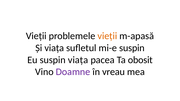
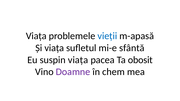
Vieții at (36, 36): Vieții -> Viața
vieții at (107, 36) colour: orange -> blue
mi-e suspin: suspin -> sfântă
vreau: vreau -> chem
